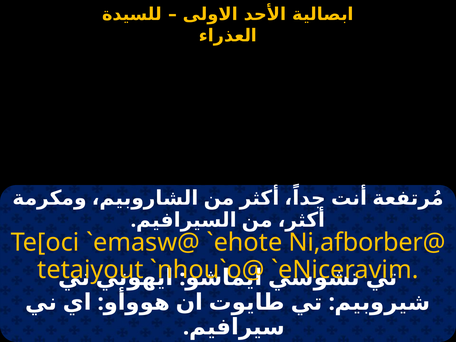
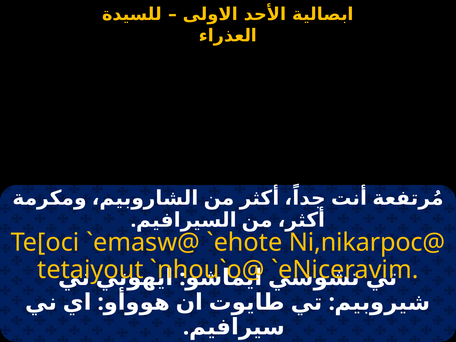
Ni,afborber@: Ni,afborber@ -> Ni,nikarpoc@
